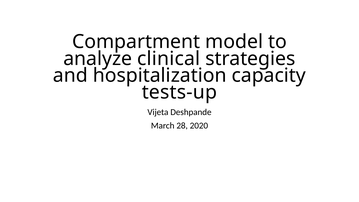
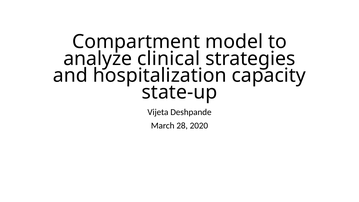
tests-up: tests-up -> state-up
